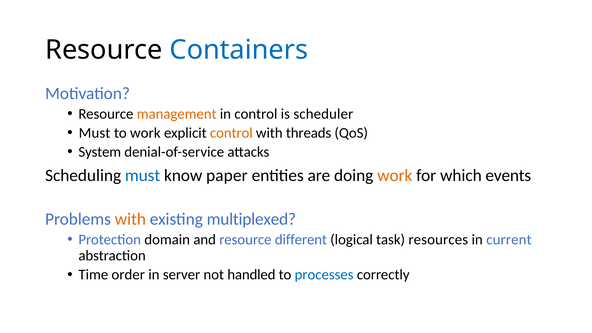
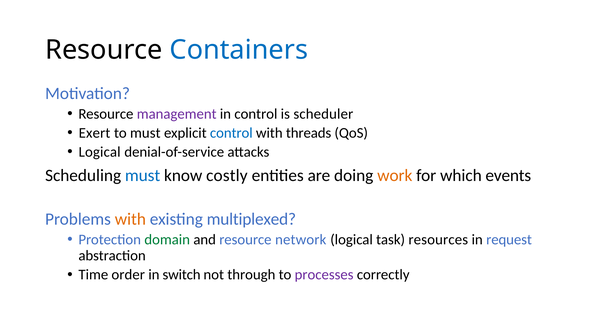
management colour: orange -> purple
Must at (95, 133): Must -> Exert
to work: work -> must
control at (231, 133) colour: orange -> blue
System at (100, 152): System -> Logical
paper: paper -> costly
domain colour: black -> green
different: different -> network
current: current -> request
server: server -> switch
handled: handled -> through
processes colour: blue -> purple
